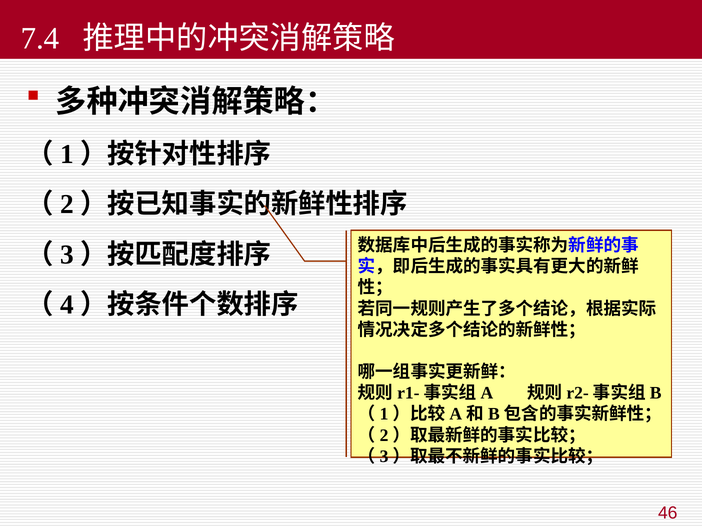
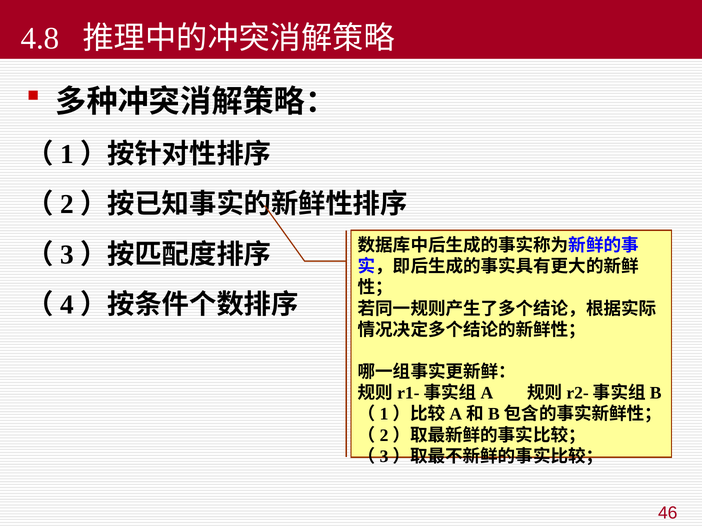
7.4: 7.4 -> 4.8
